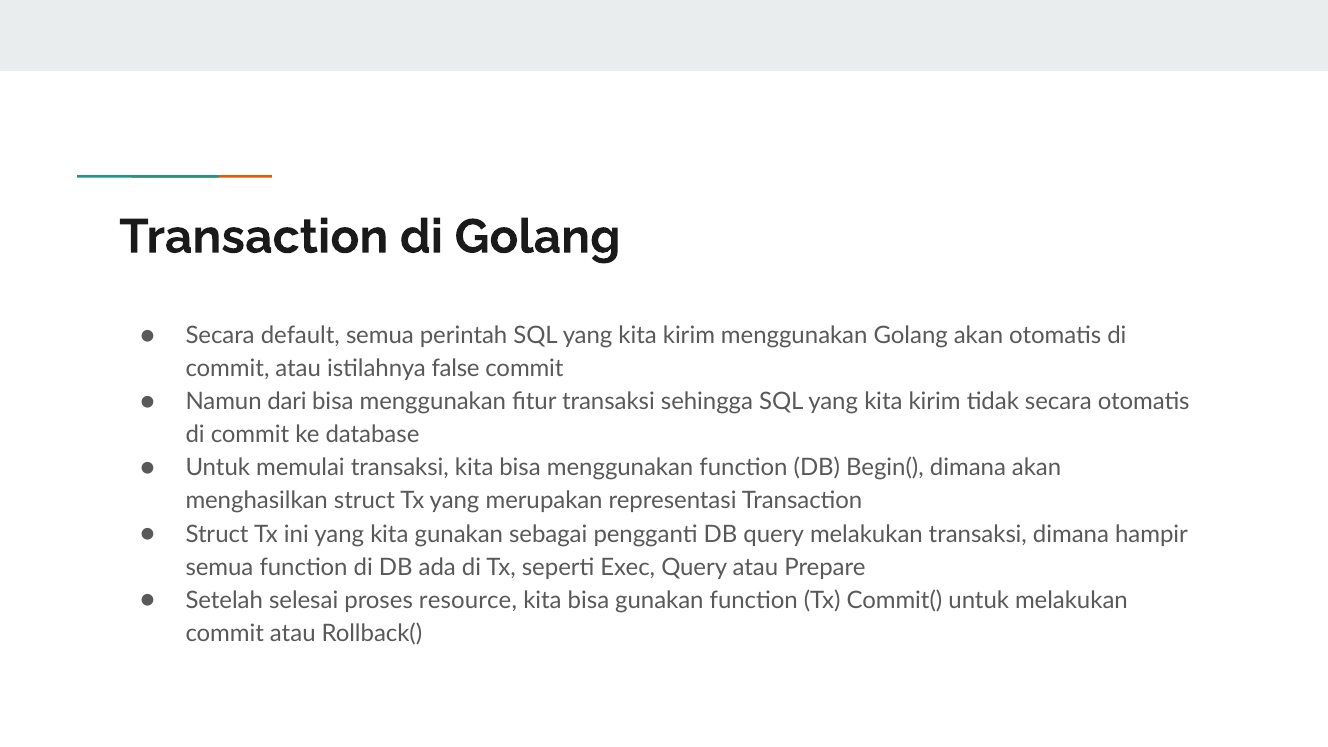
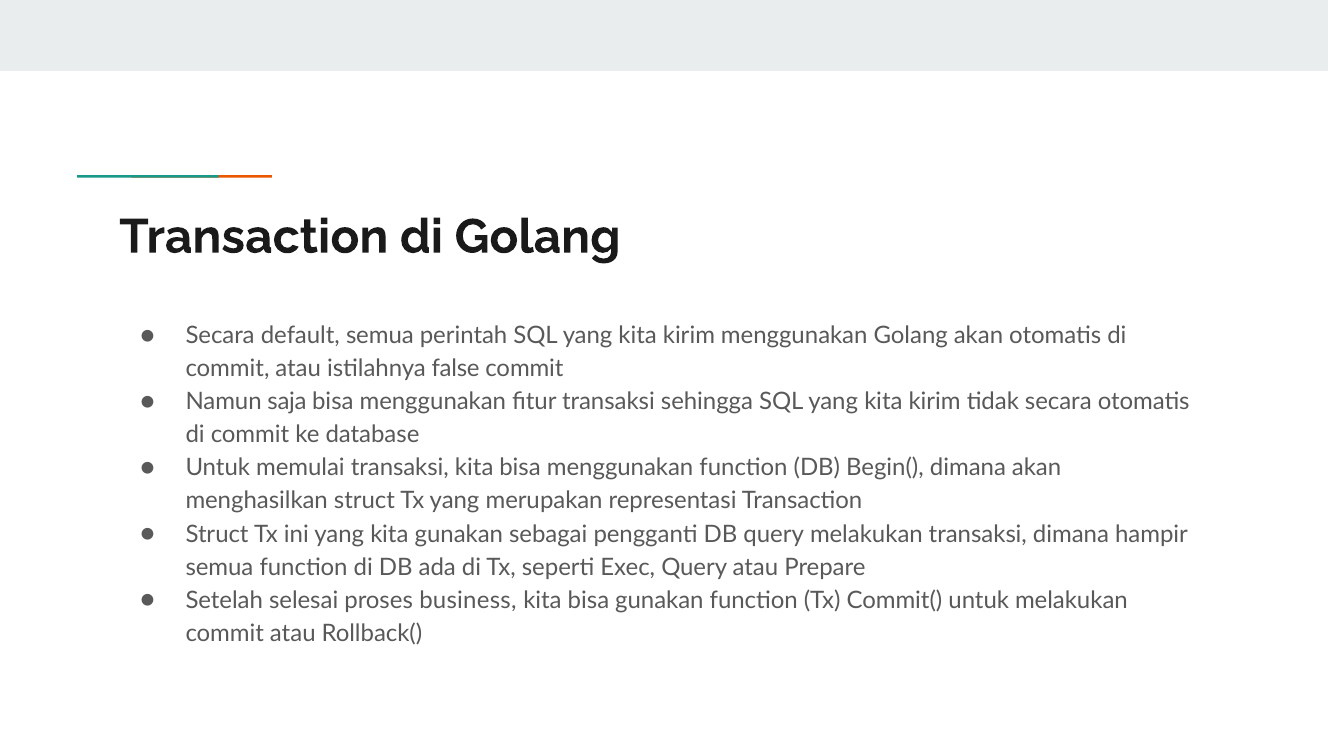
dari: dari -> saja
resource: resource -> business
